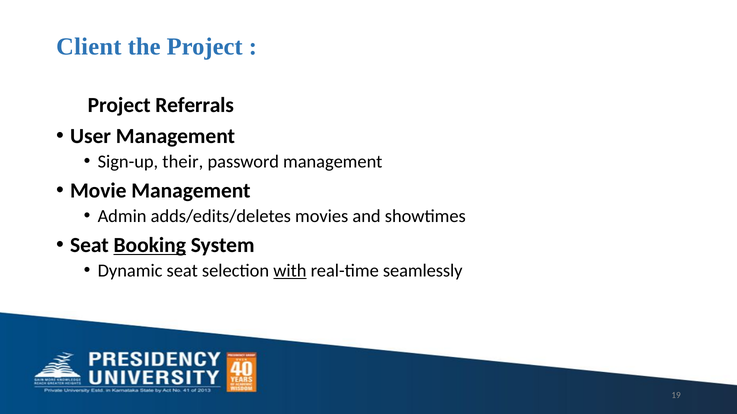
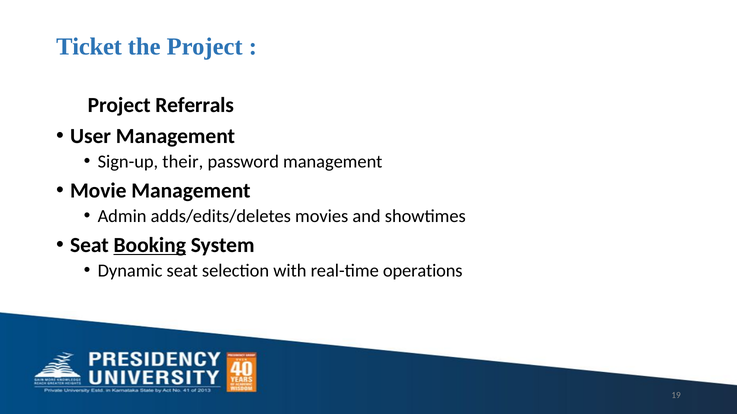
Client: Client -> Ticket
with underline: present -> none
seamlessly: seamlessly -> operations
